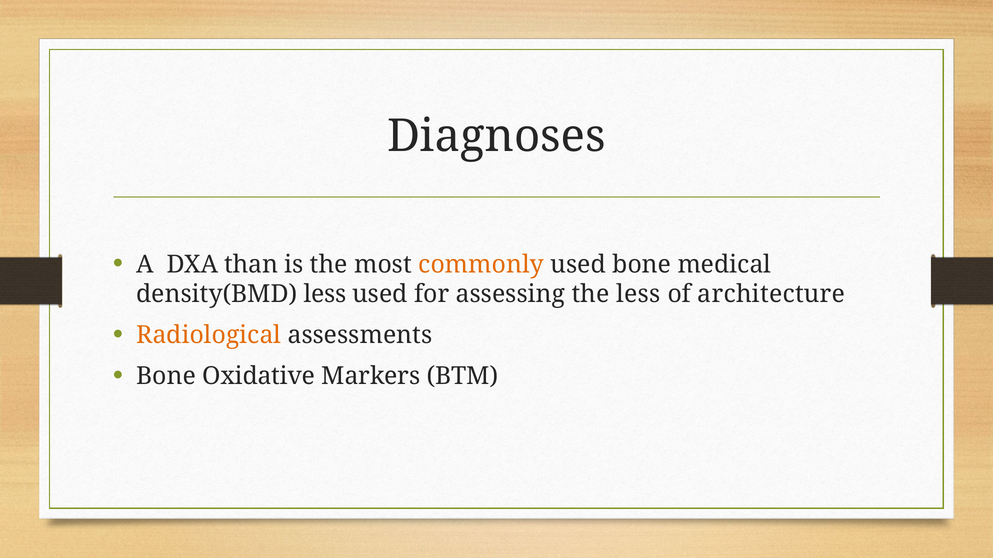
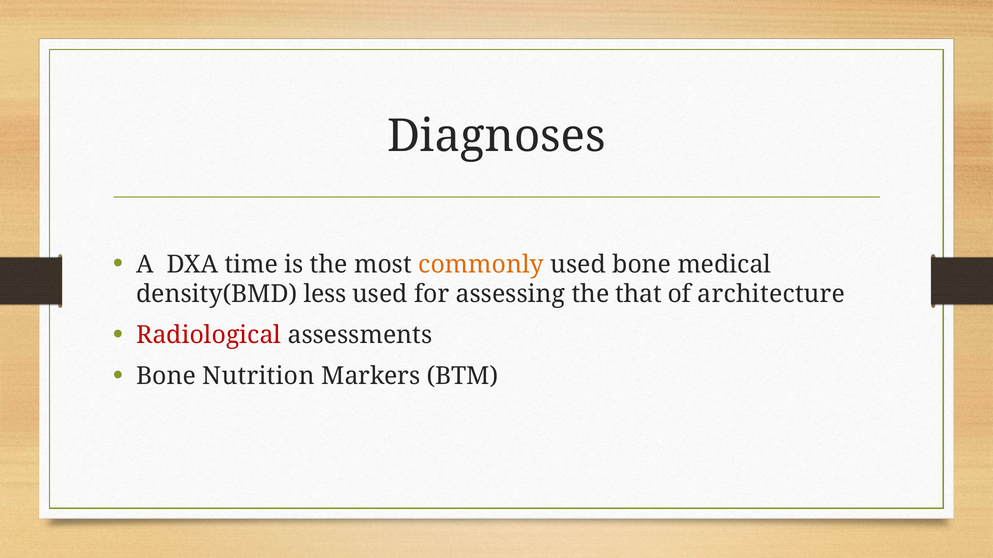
than: than -> time
the less: less -> that
Radiological colour: orange -> red
Oxidative: Oxidative -> Nutrition
